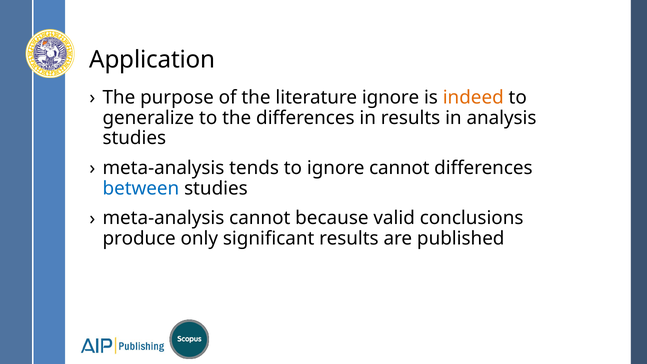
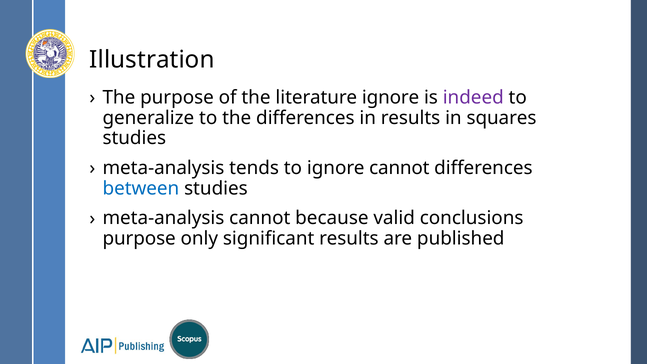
Application: Application -> Illustration
indeed colour: orange -> purple
analysis: analysis -> squares
produce at (139, 239): produce -> purpose
